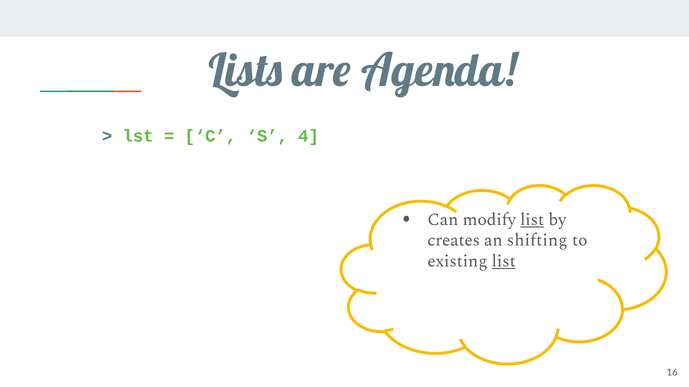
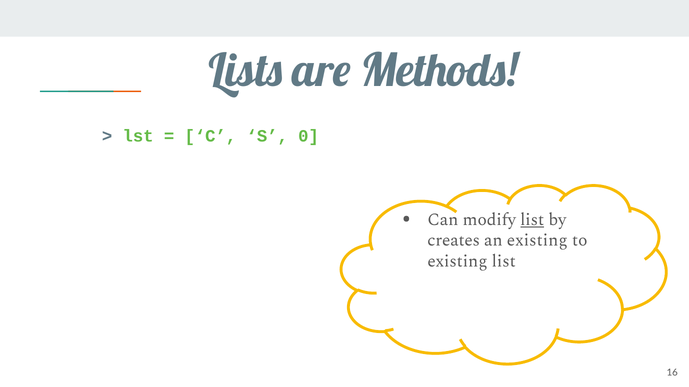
Agenda: Agenda -> Methods
4: 4 -> 0
an shifting: shifting -> existing
list at (504, 261) underline: present -> none
